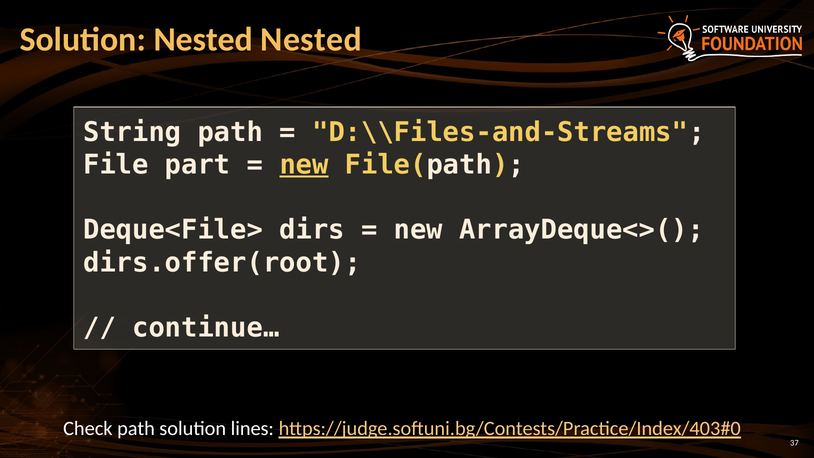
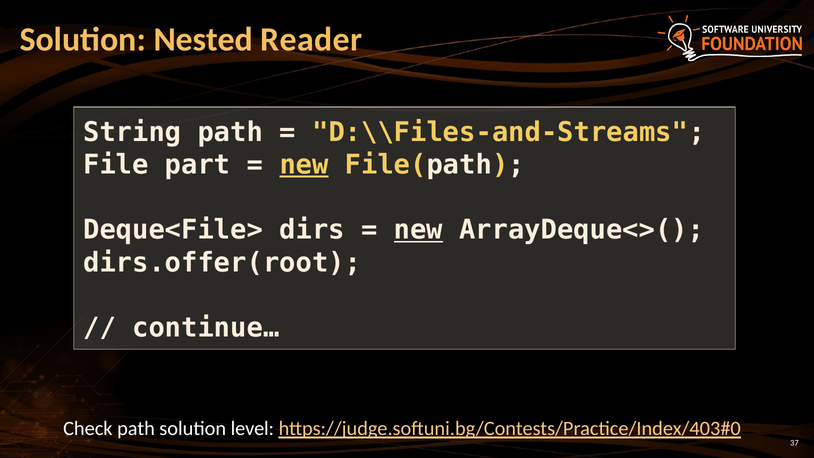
Nested Nested: Nested -> Reader
new at (418, 230) underline: none -> present
lines: lines -> level
